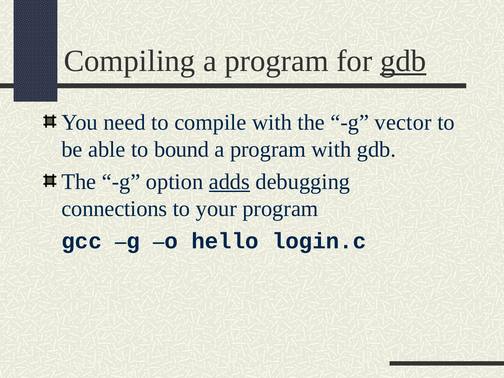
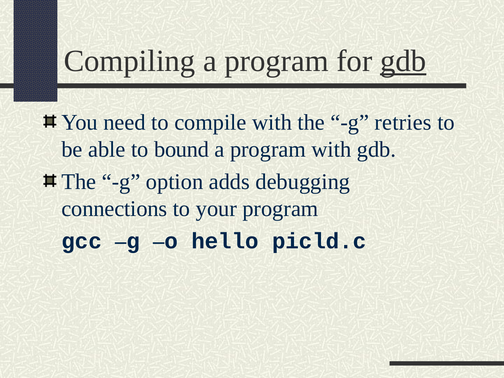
vector: vector -> retries
adds underline: present -> none
login.c: login.c -> picld.c
